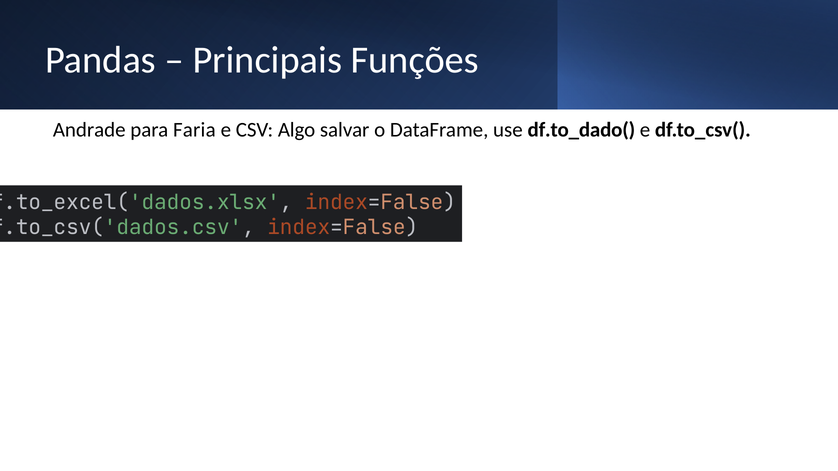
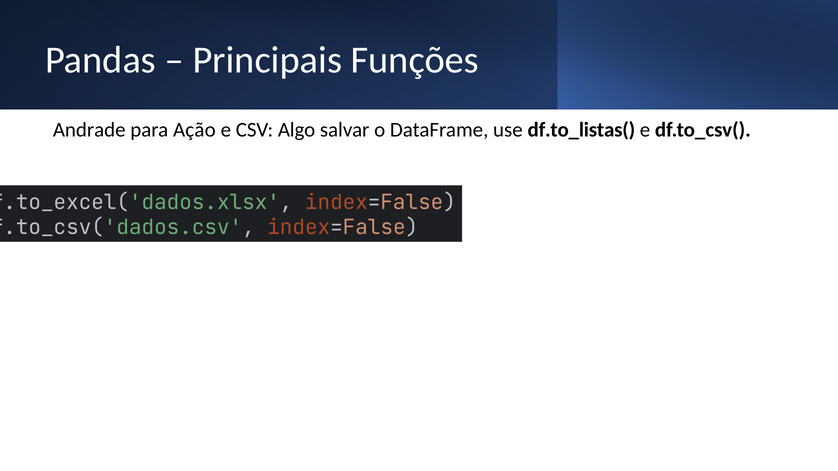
Faria: Faria -> Ação
df.to_dado(: df.to_dado( -> df.to_listas(
